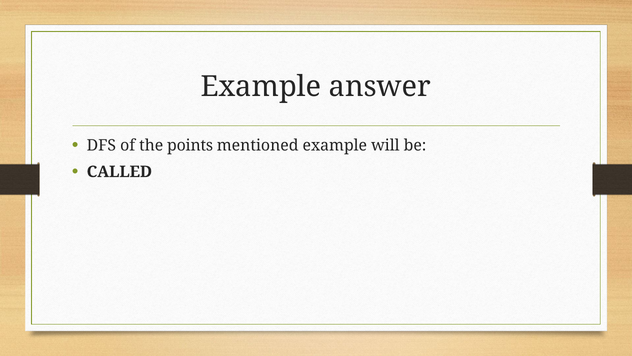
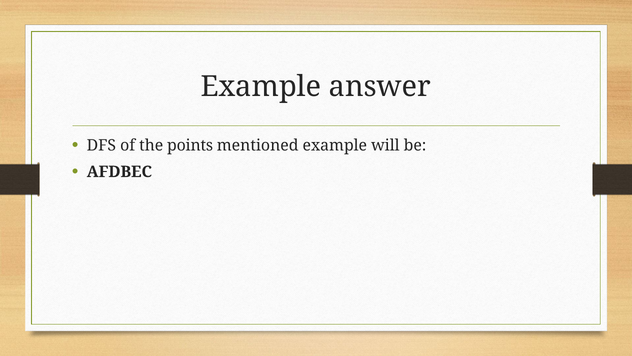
CALLED: CALLED -> AFDBEC
